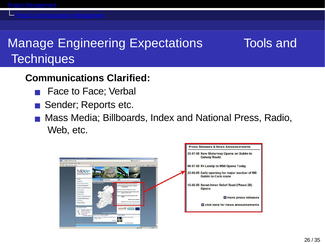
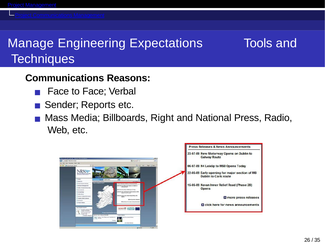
Clarified: Clarified -> Reasons
Index: Index -> Right
